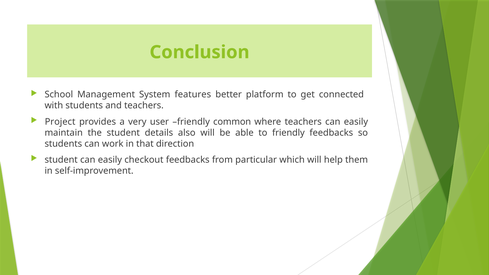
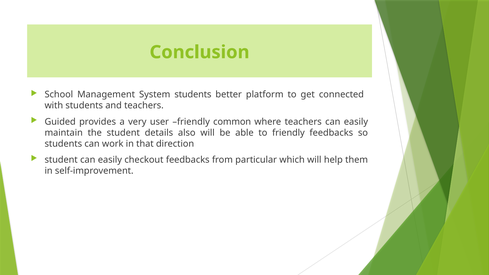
System features: features -> students
Project: Project -> Guided
